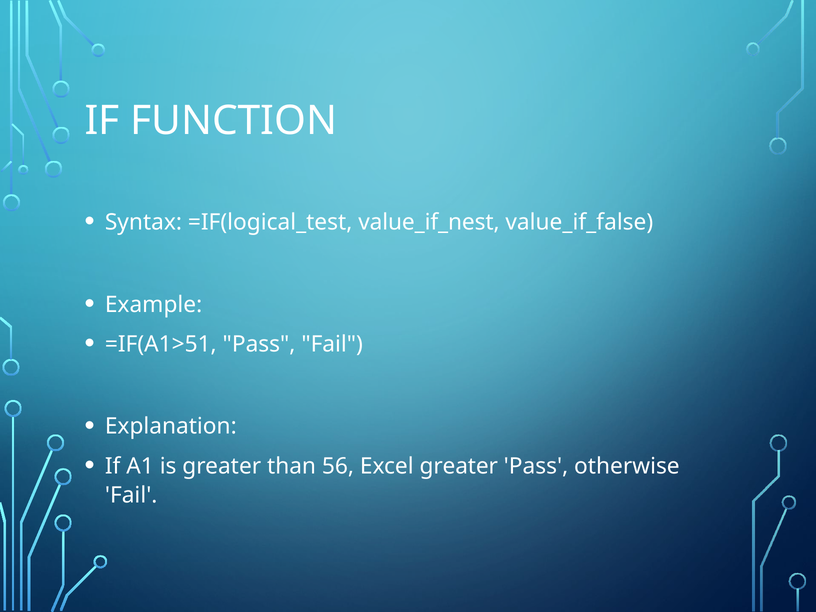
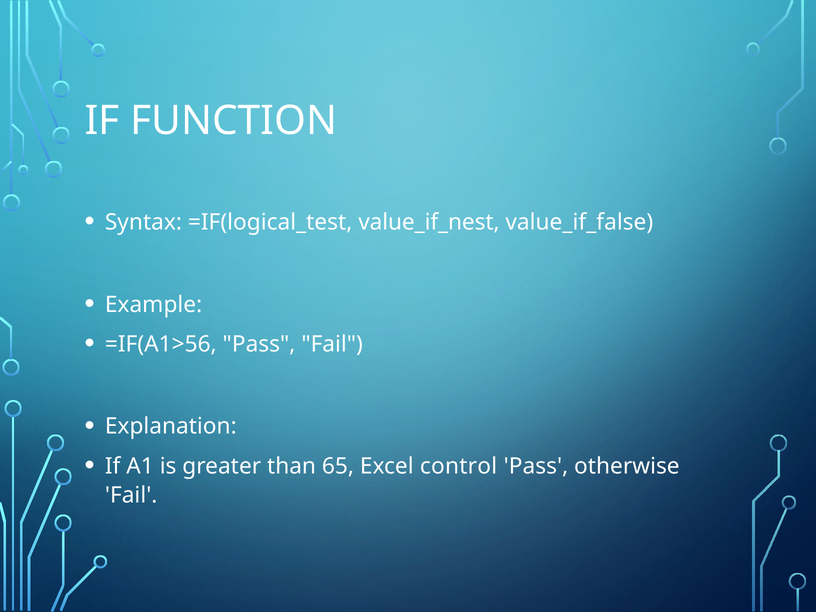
=IF(A1>51: =IF(A1>51 -> =IF(A1>56
56: 56 -> 65
Excel greater: greater -> control
